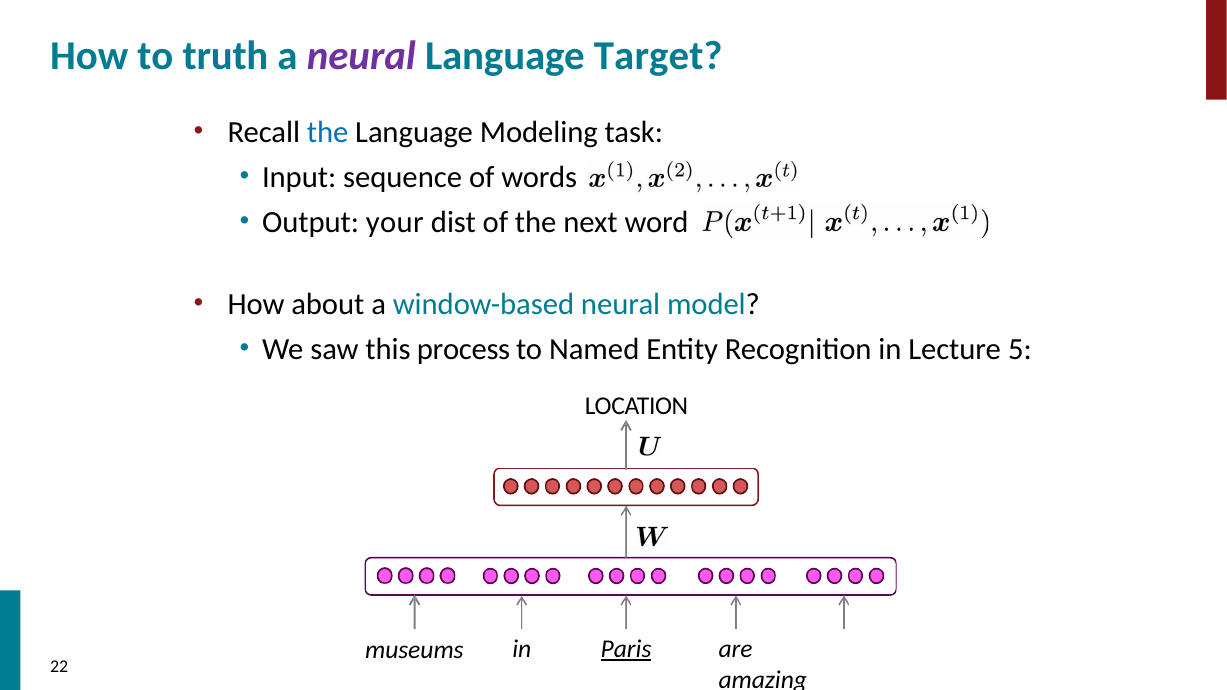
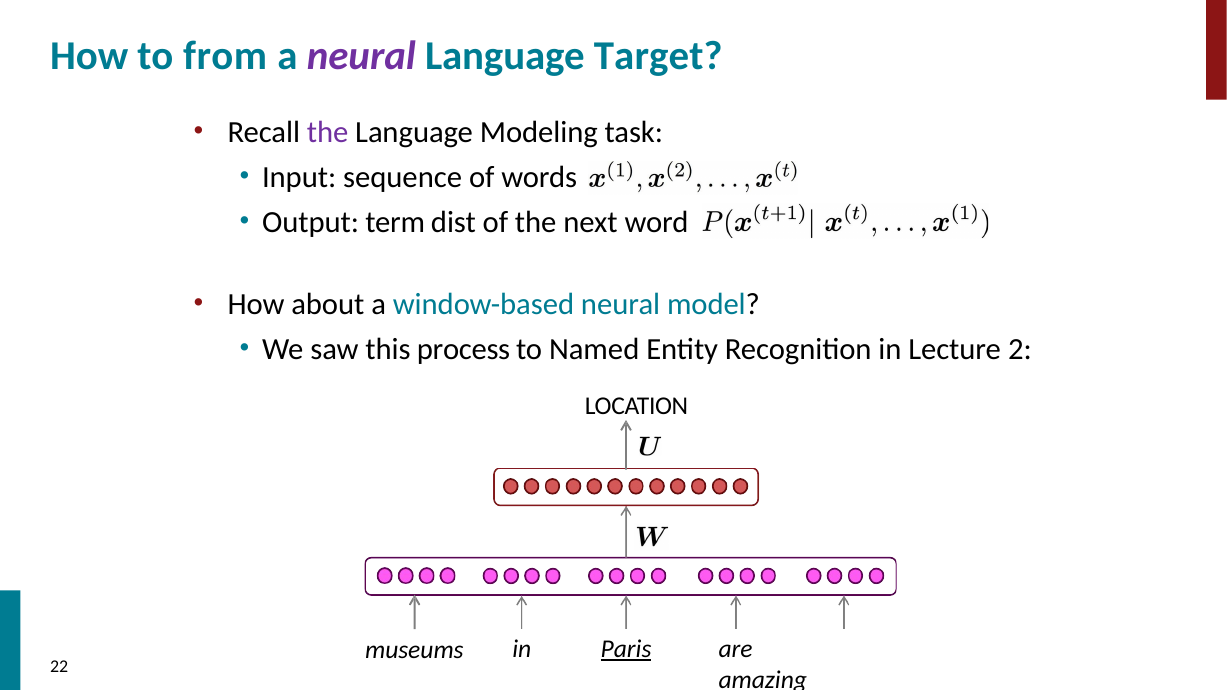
truth: truth -> from
the at (328, 133) colour: blue -> purple
your: your -> term
5: 5 -> 2
